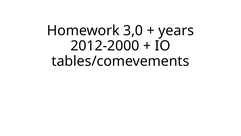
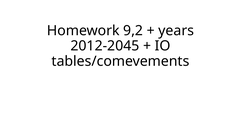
3,0: 3,0 -> 9,2
2012-2000: 2012-2000 -> 2012-2045
